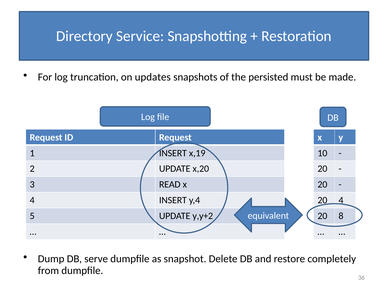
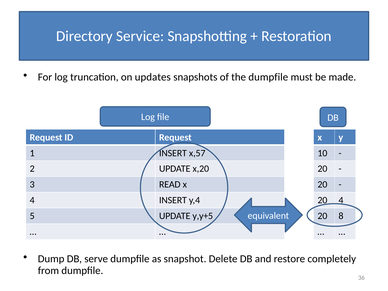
the persisted: persisted -> dumpfile
x,19: x,19 -> x,57
y,y+2: y,y+2 -> y,y+5
